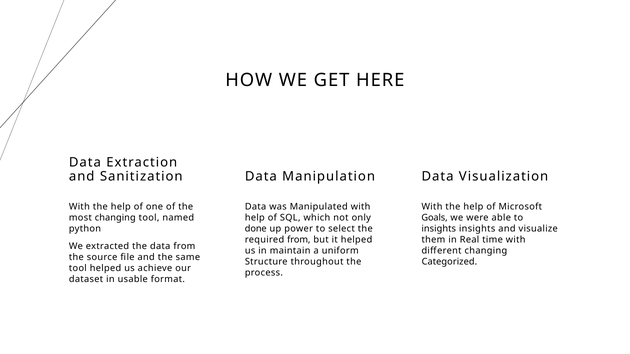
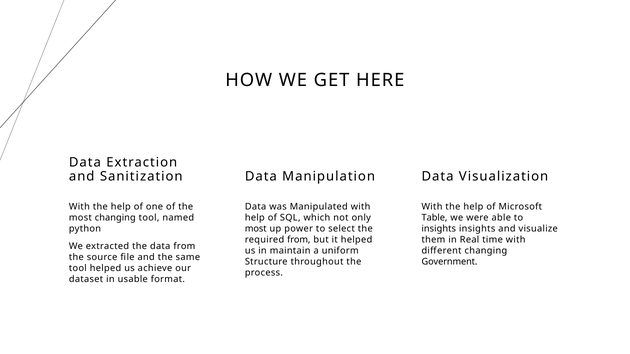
Goals: Goals -> Table
done at (256, 229): done -> most
Categorized: Categorized -> Government
